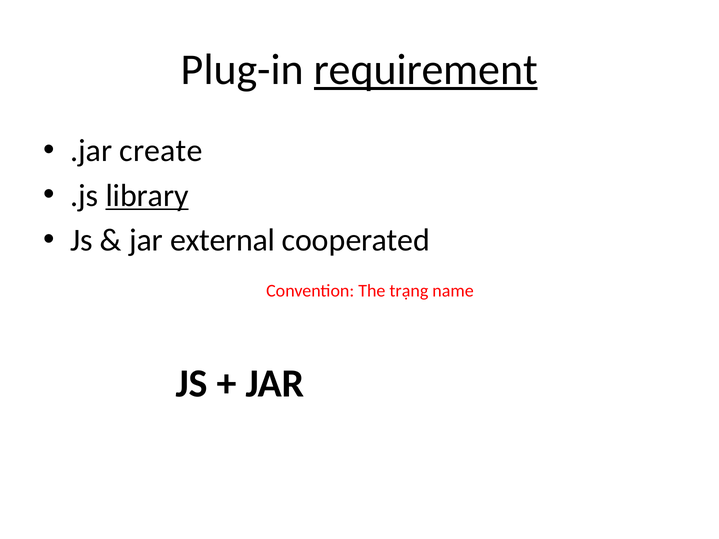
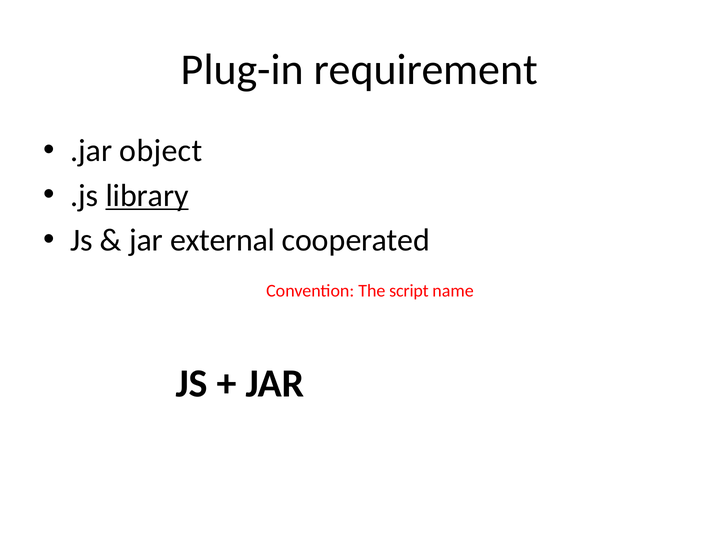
requirement underline: present -> none
create: create -> object
trạng: trạng -> script
